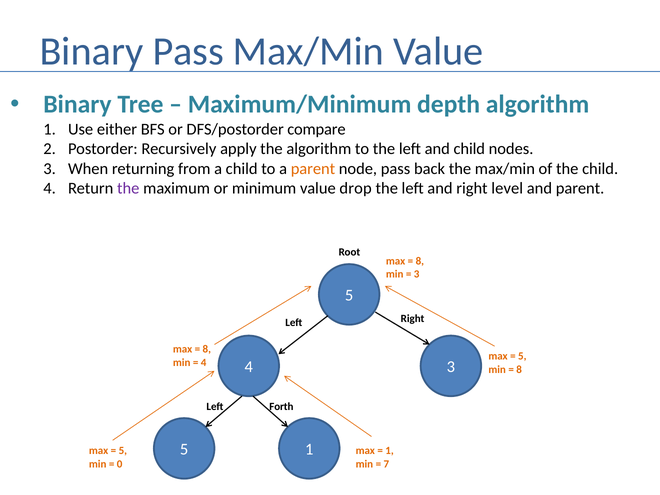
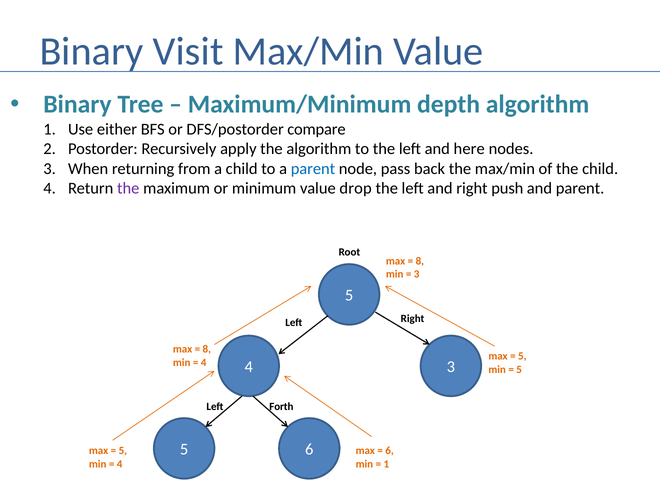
Binary Pass: Pass -> Visit
and child: child -> here
parent at (313, 169) colour: orange -> blue
level: level -> push
8 at (519, 369): 8 -> 5
5 1: 1 -> 6
1 at (390, 451): 1 -> 6
0 at (120, 464): 0 -> 4
7 at (386, 464): 7 -> 1
